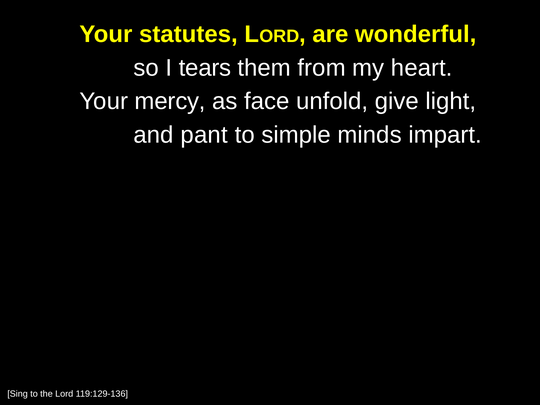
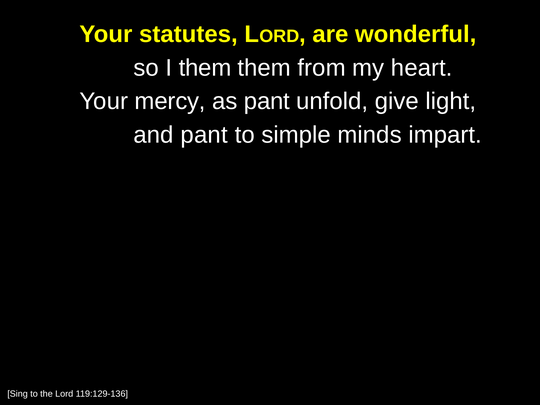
I tears: tears -> them
as face: face -> pant
